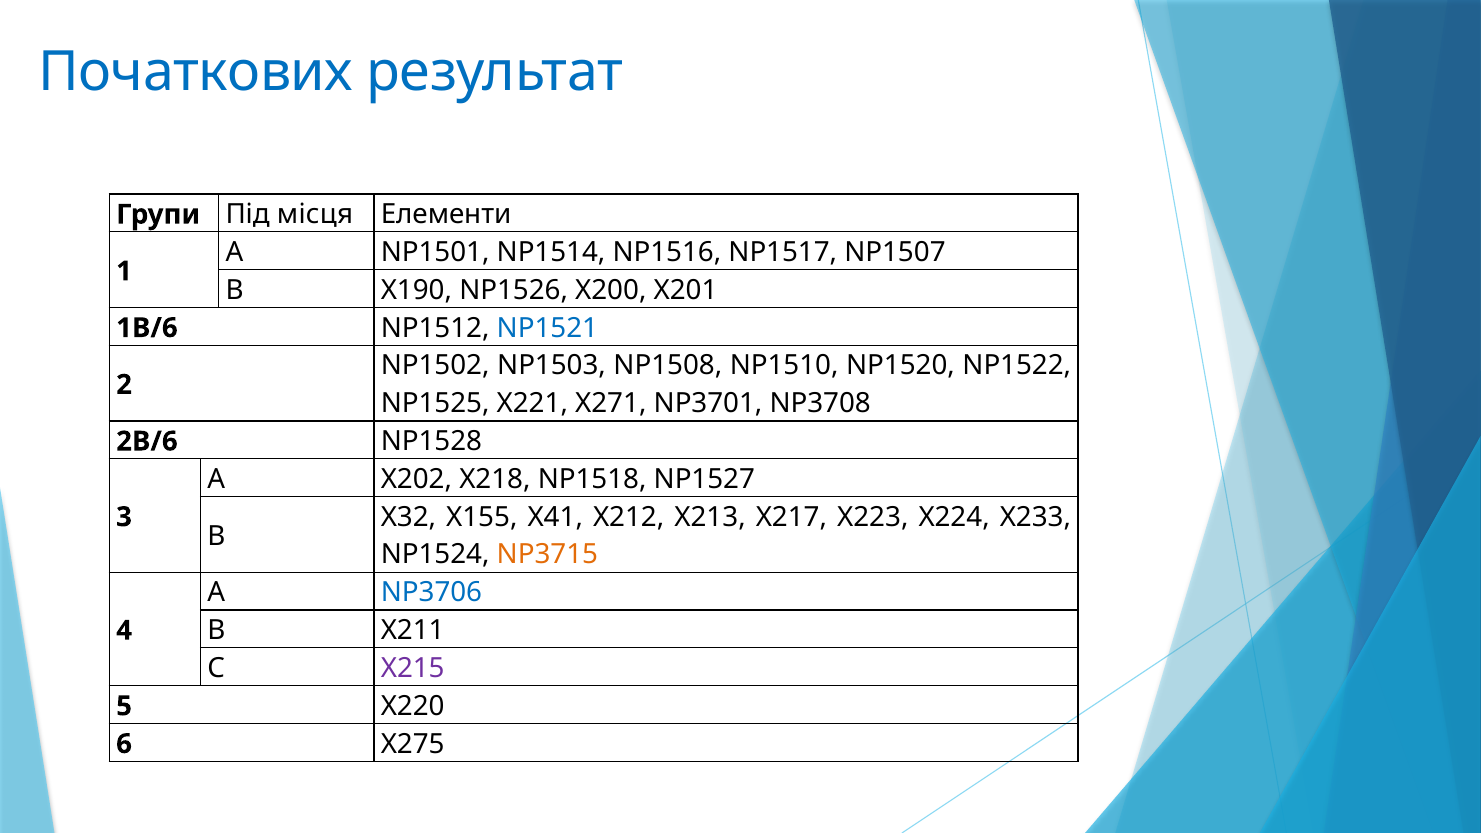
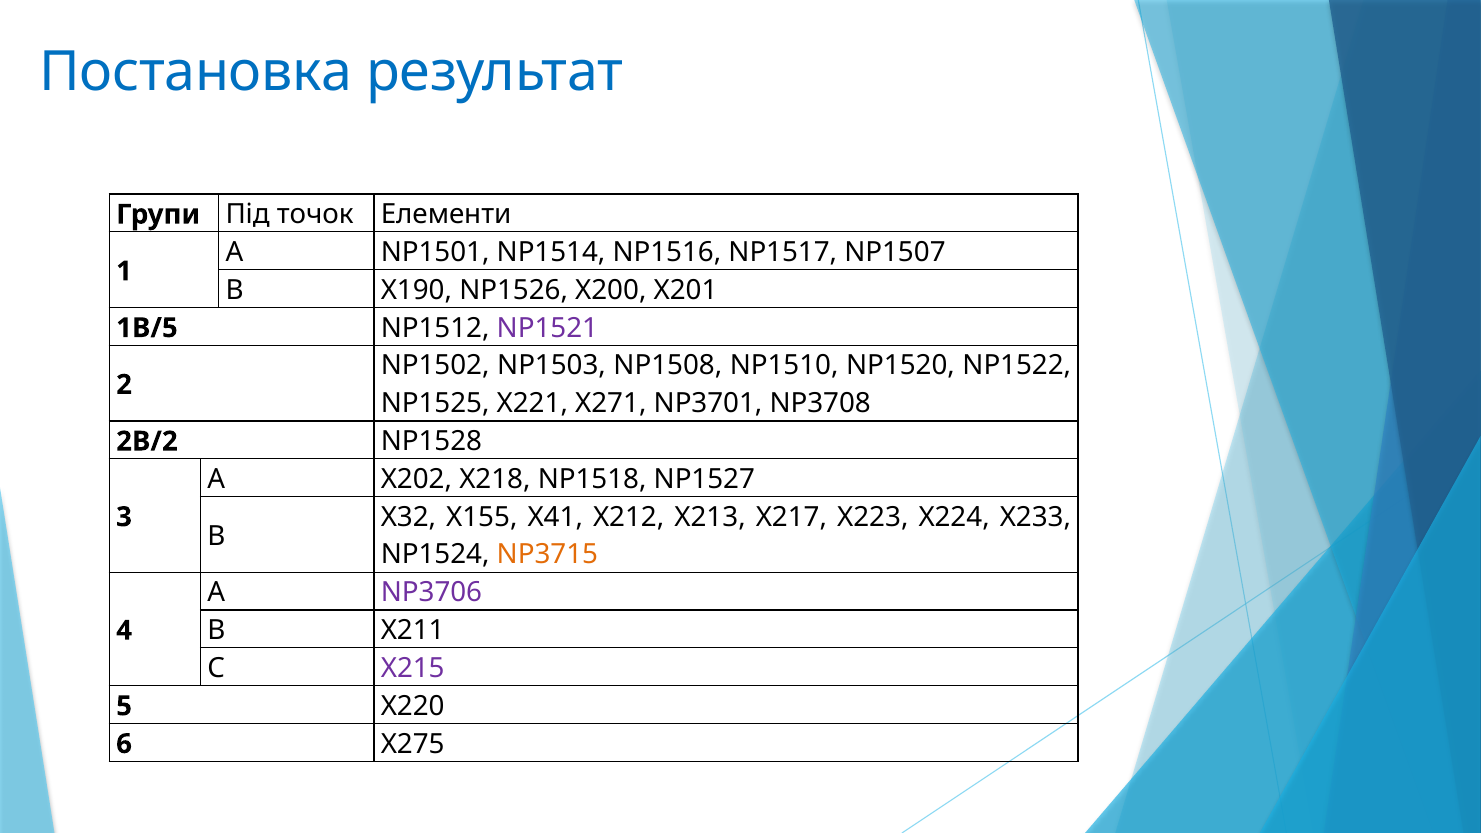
Початкових: Початкових -> Постановка
місця: місця -> точок
1B/6: 1B/6 -> 1B/5
NP1521 colour: blue -> purple
2B/6: 2B/6 -> 2B/2
NP3706 colour: blue -> purple
